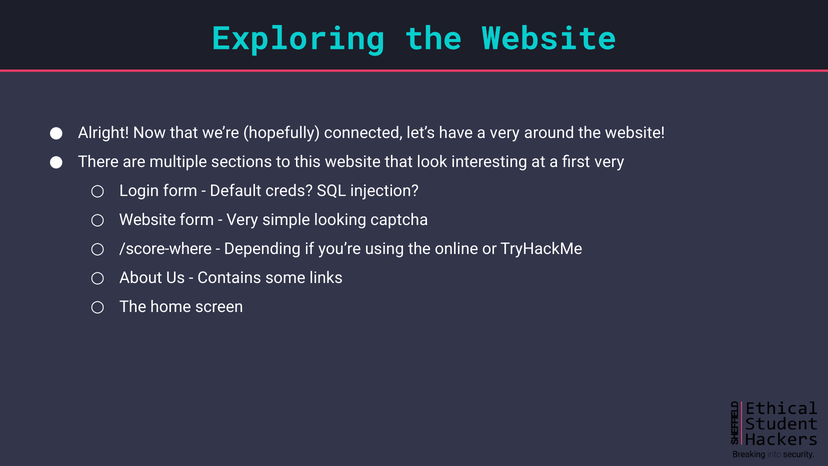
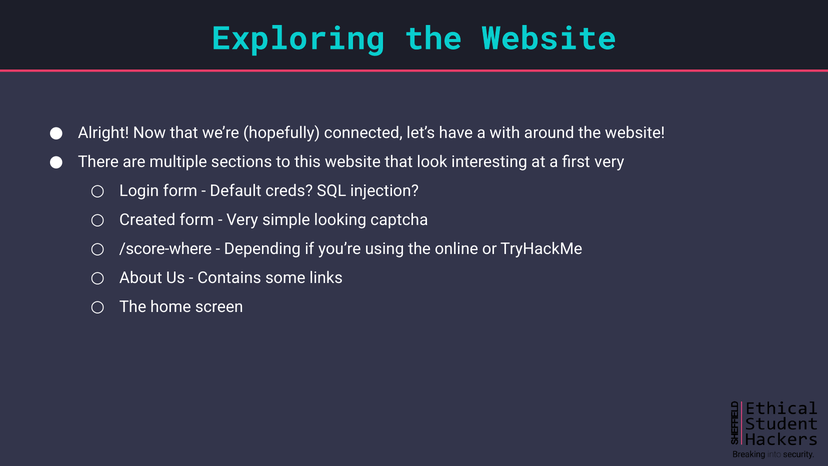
a very: very -> with
Website at (148, 220): Website -> Created
